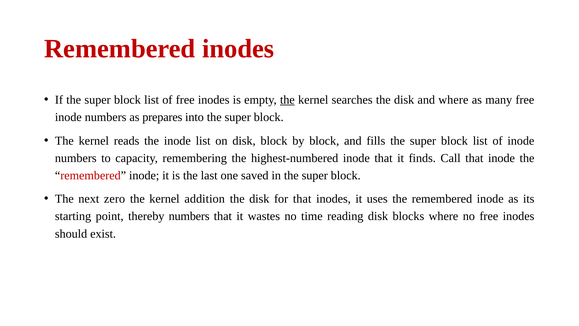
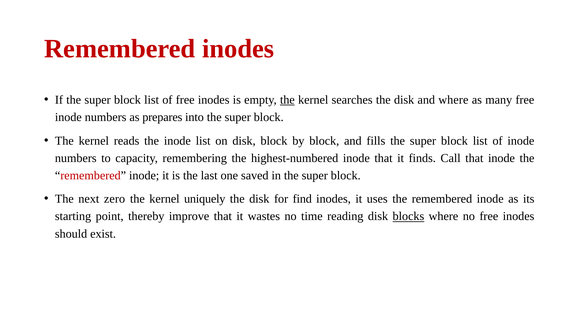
addition: addition -> uniquely
for that: that -> find
thereby numbers: numbers -> improve
blocks underline: none -> present
